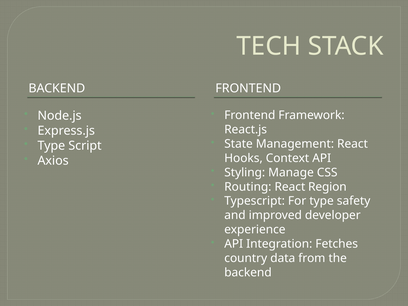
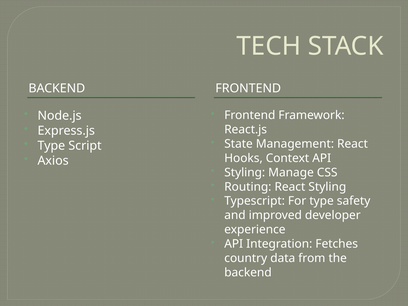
React Region: Region -> Styling
